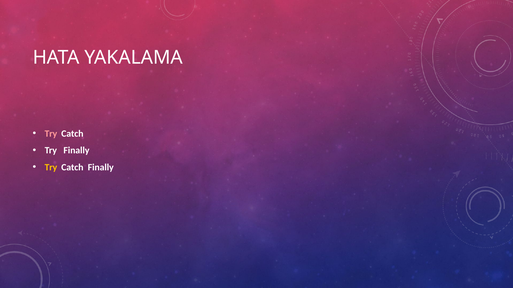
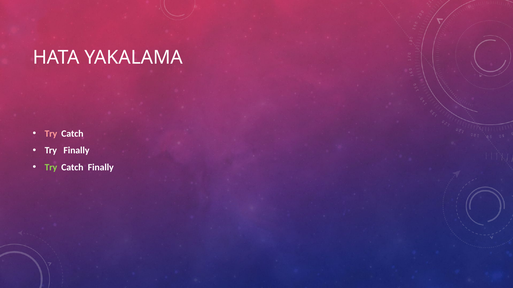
Try at (51, 168) colour: yellow -> light green
